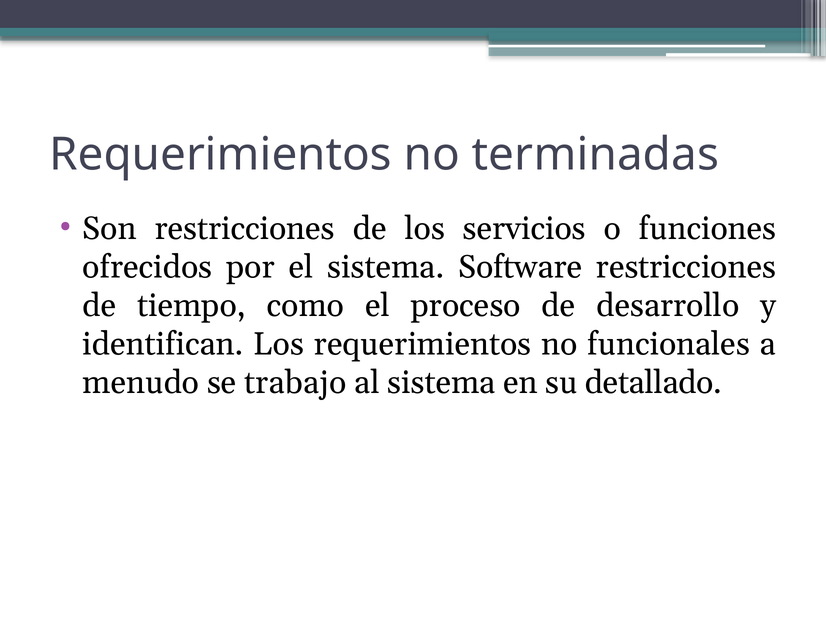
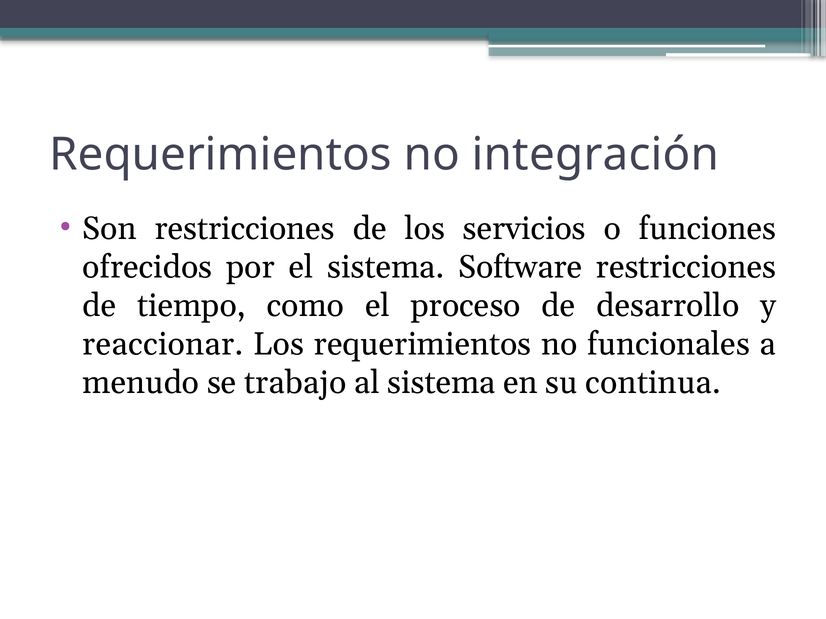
terminadas: terminadas -> integración
identifican: identifican -> reaccionar
detallado: detallado -> continua
